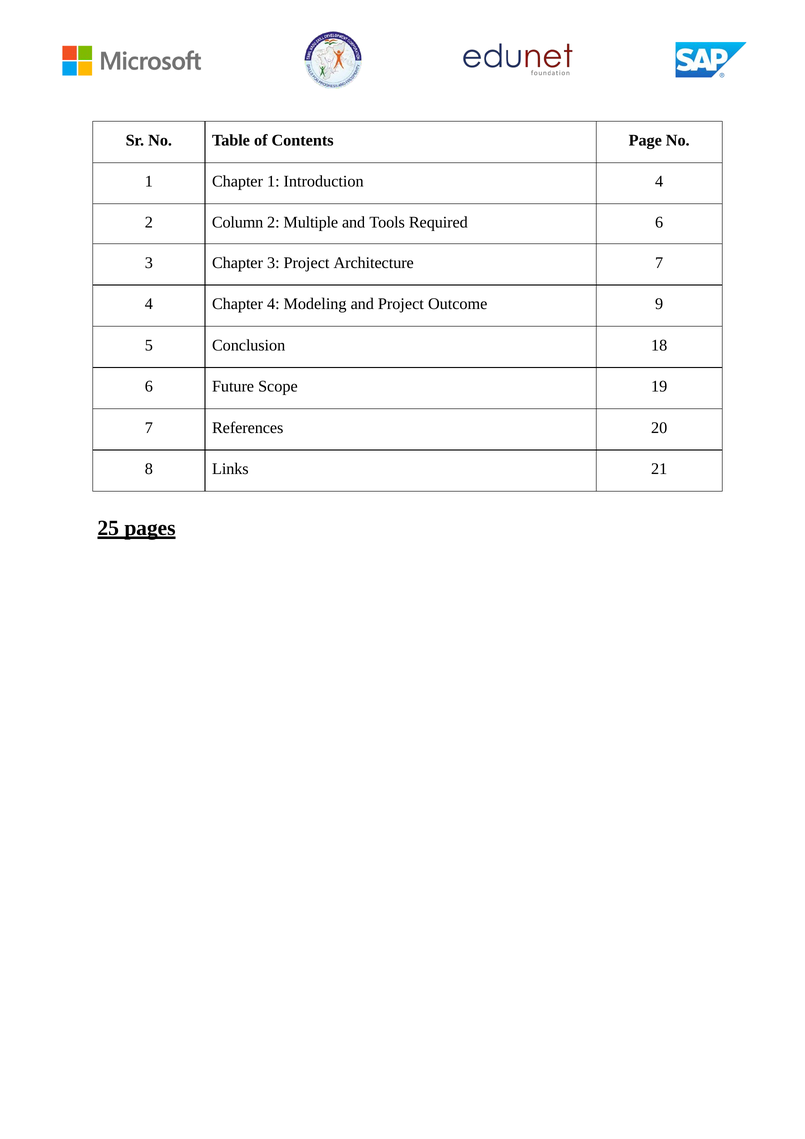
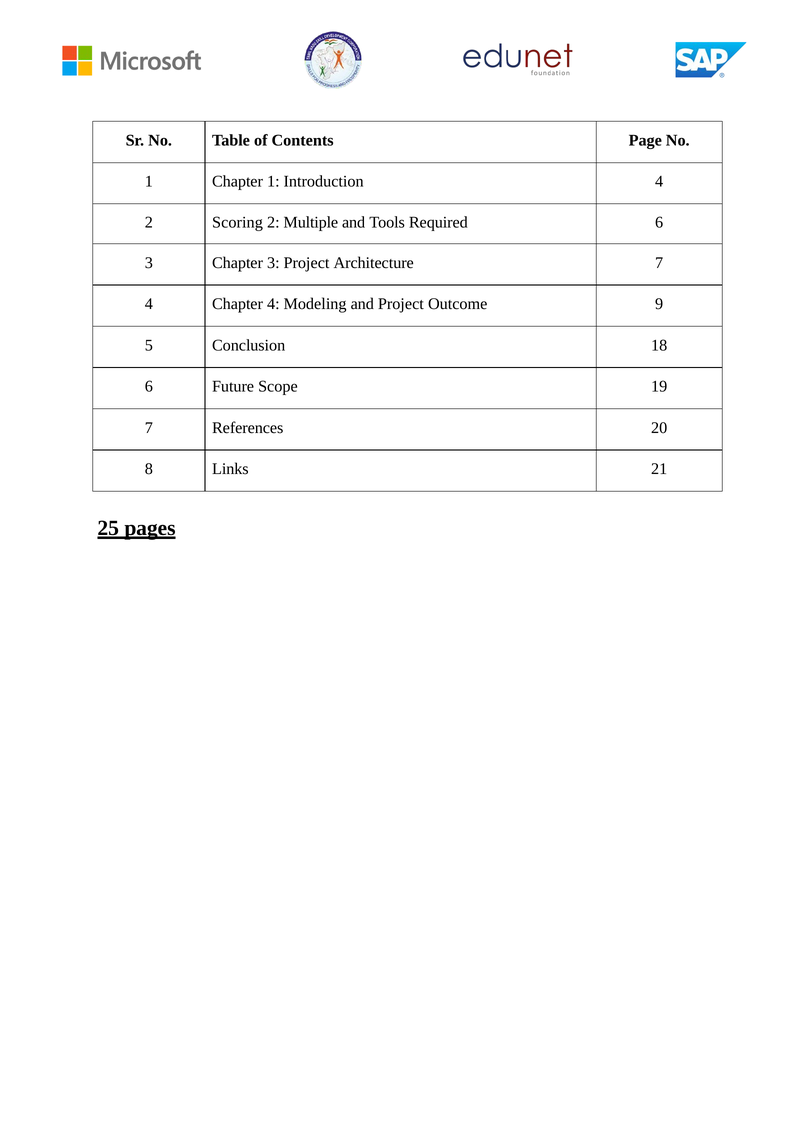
Column: Column -> Scoring
